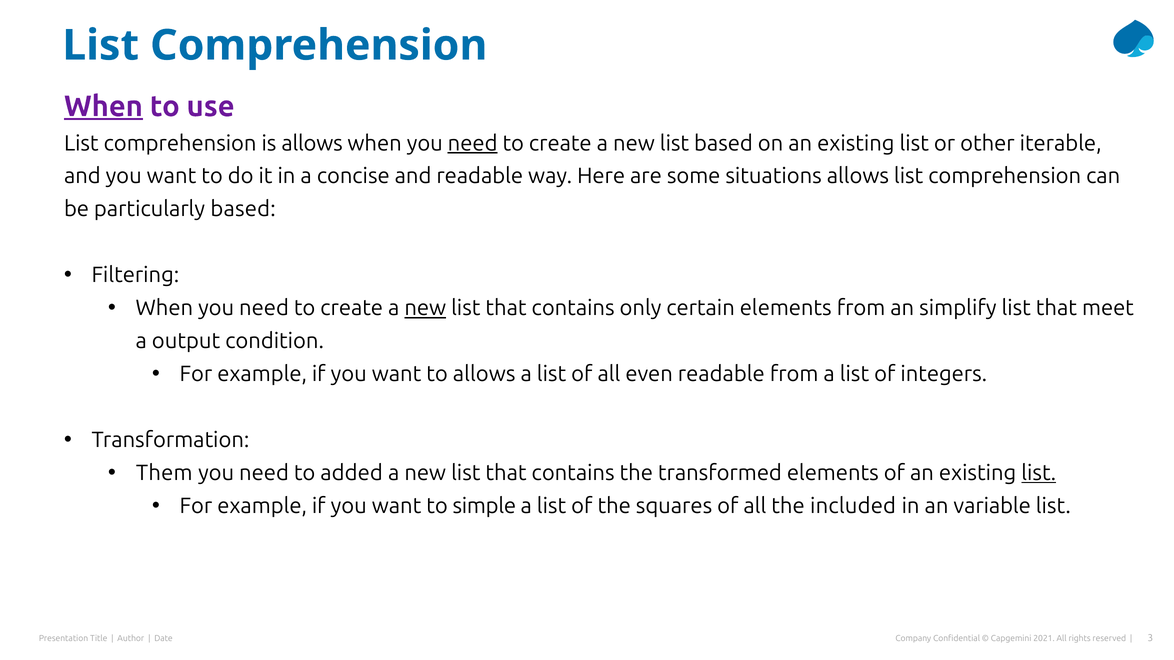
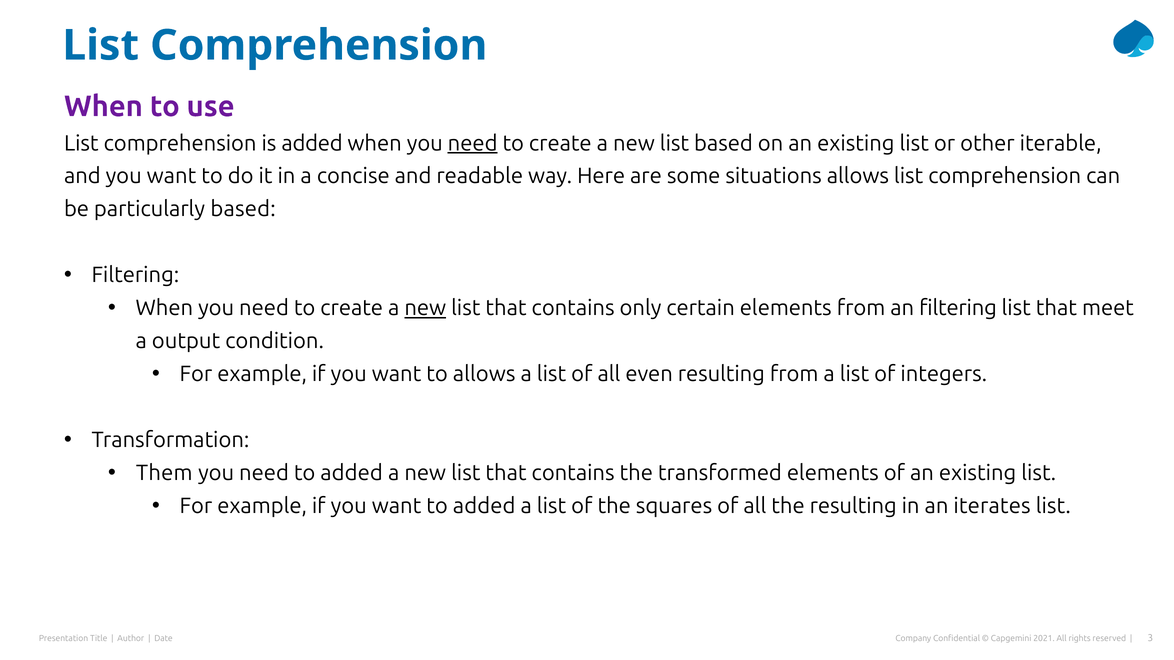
When at (103, 106) underline: present -> none
is allows: allows -> added
an simplify: simplify -> filtering
even readable: readable -> resulting
list at (1039, 473) underline: present -> none
want to simple: simple -> added
the included: included -> resulting
variable: variable -> iterates
